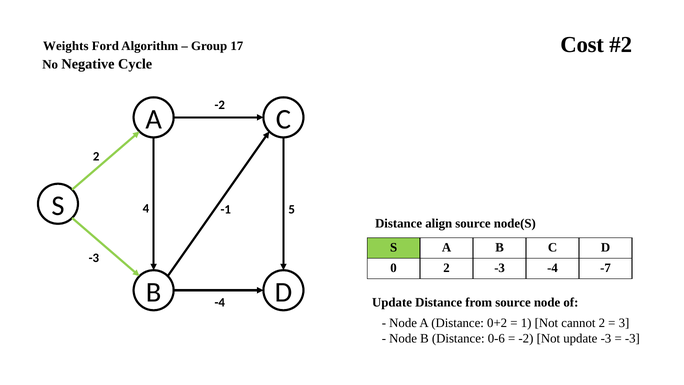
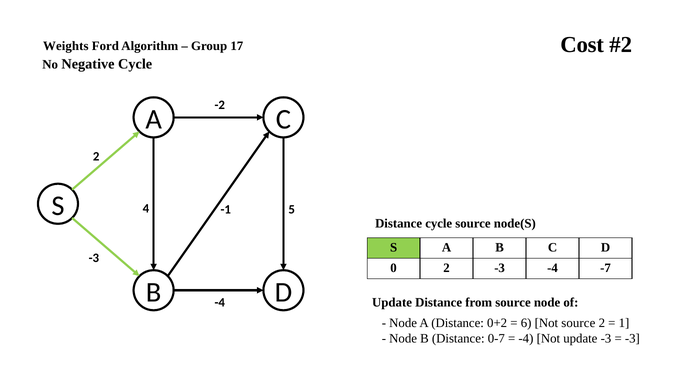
Distance align: align -> cycle
1: 1 -> 6
Not cannot: cannot -> source
3: 3 -> 1
0-6: 0-6 -> 0-7
-2 at (526, 338): -2 -> -4
